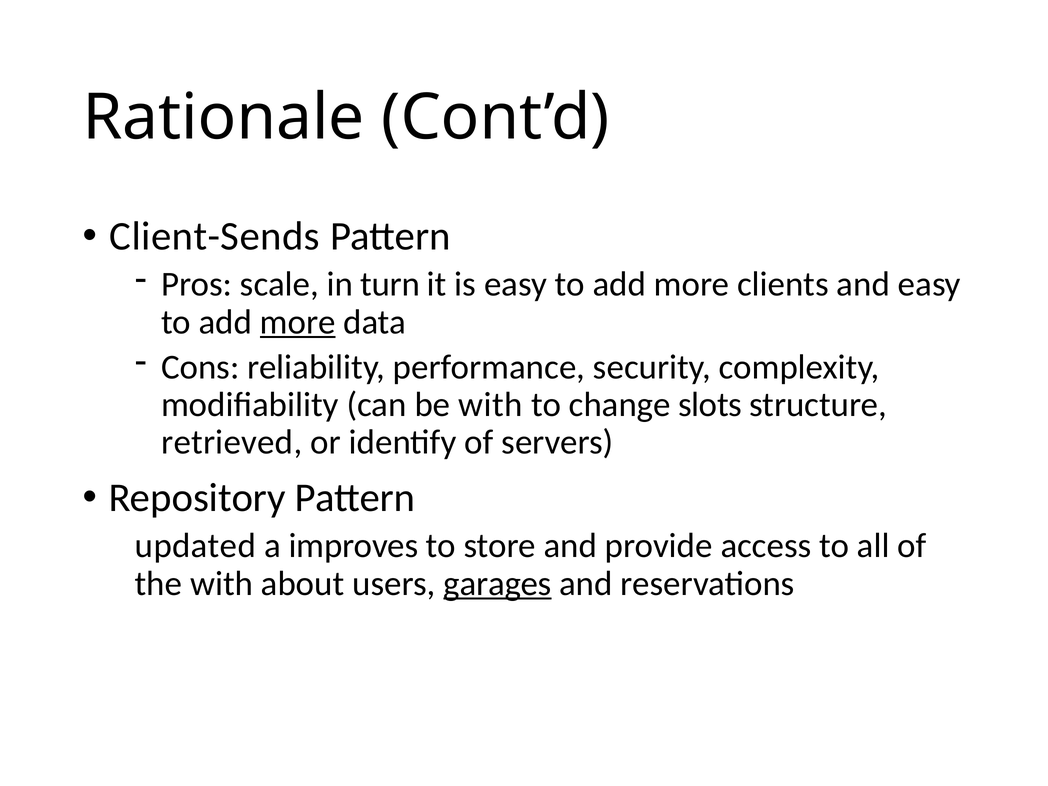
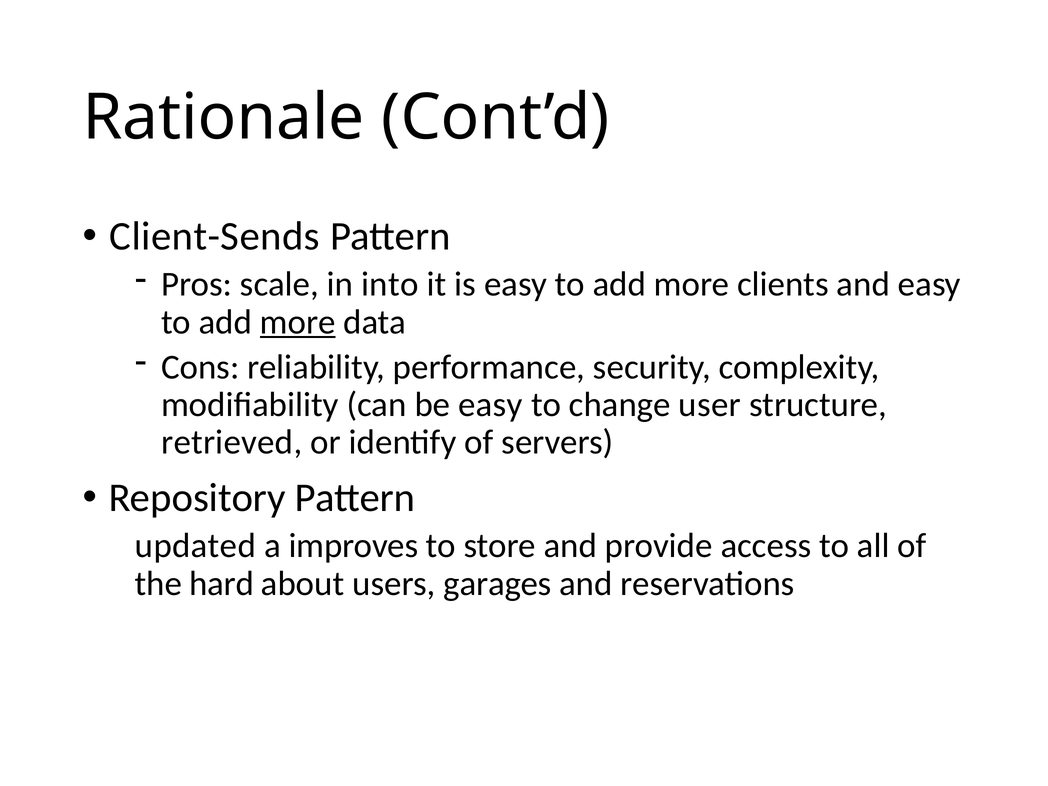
turn: turn -> into
be with: with -> easy
slots: slots -> user
the with: with -> hard
garages underline: present -> none
